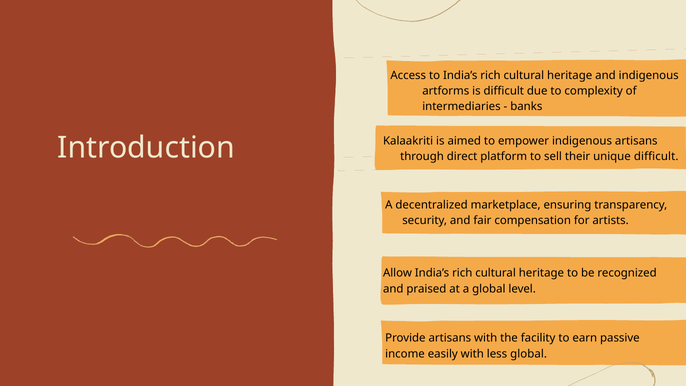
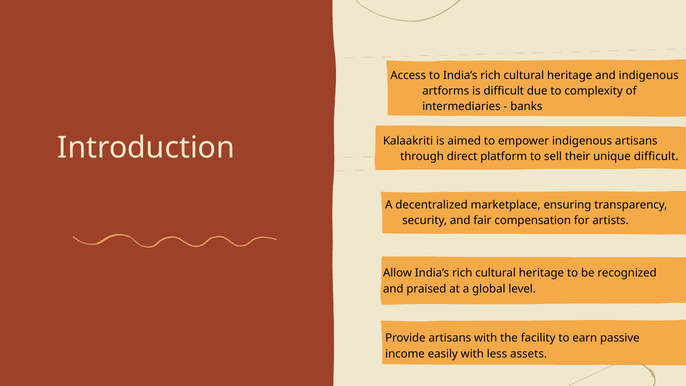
less global: global -> assets
